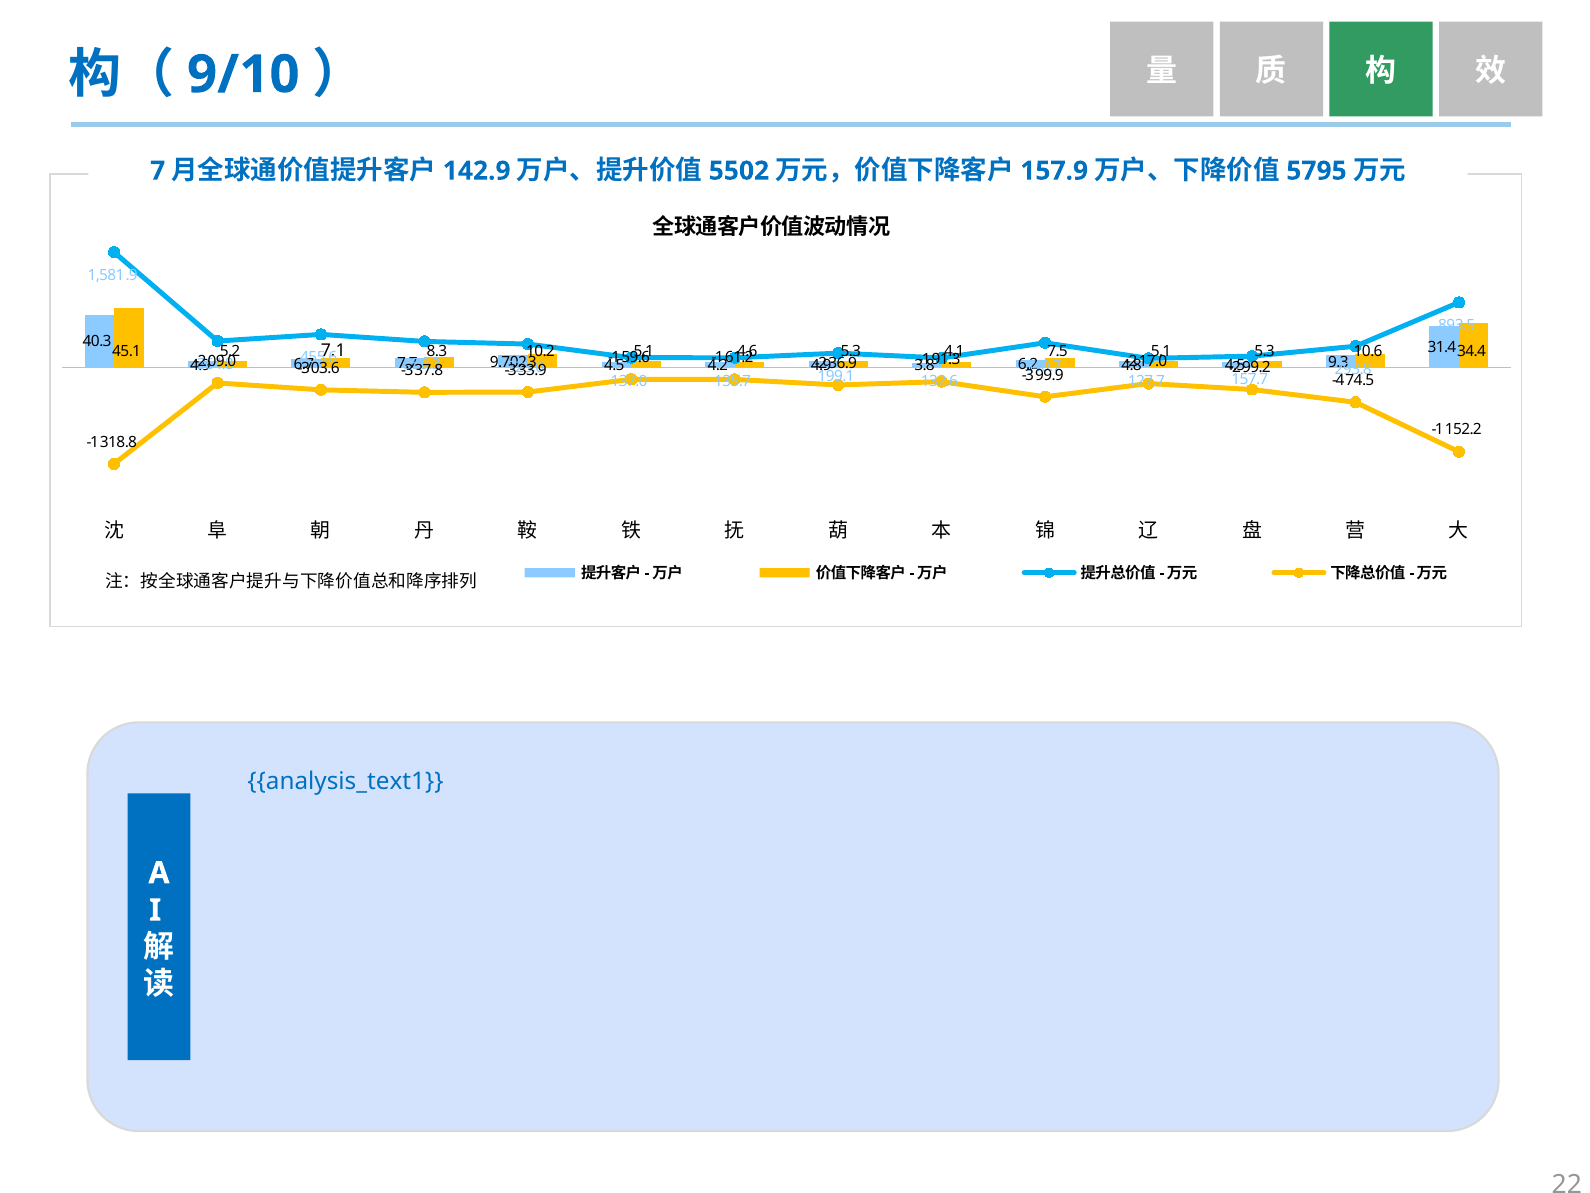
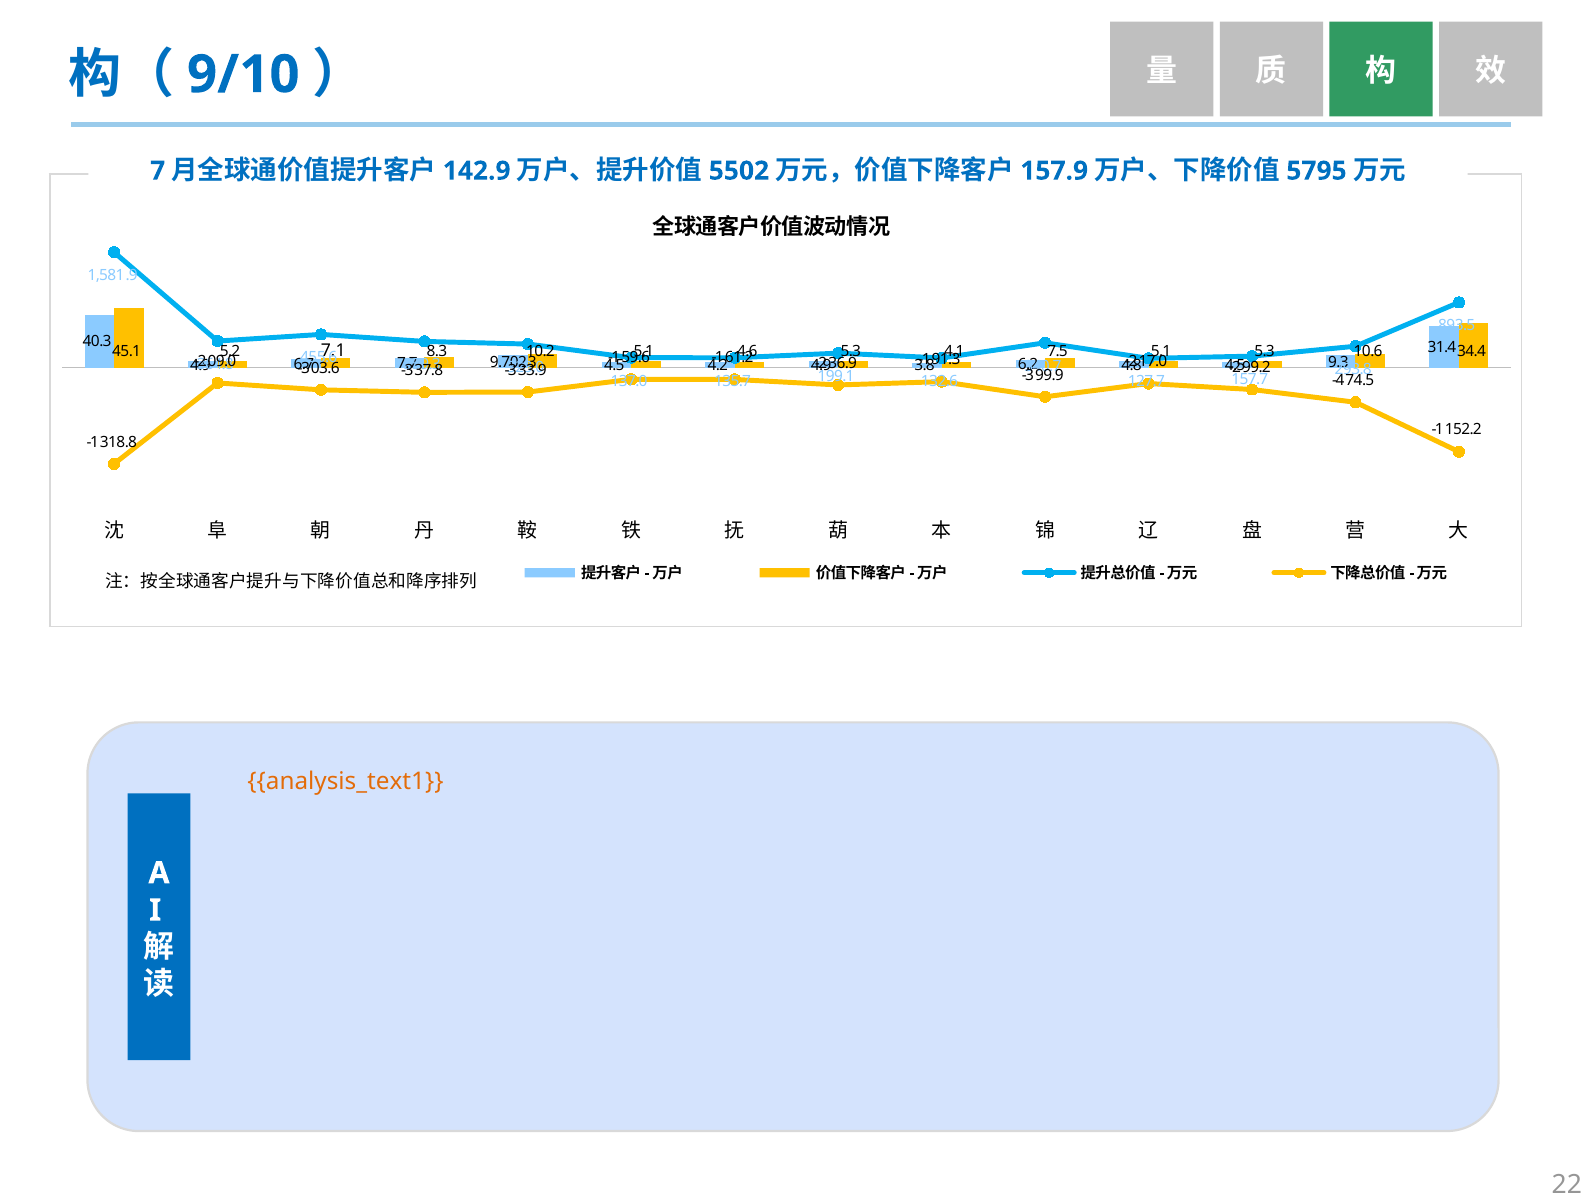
analysis_text1 colour: blue -> orange
